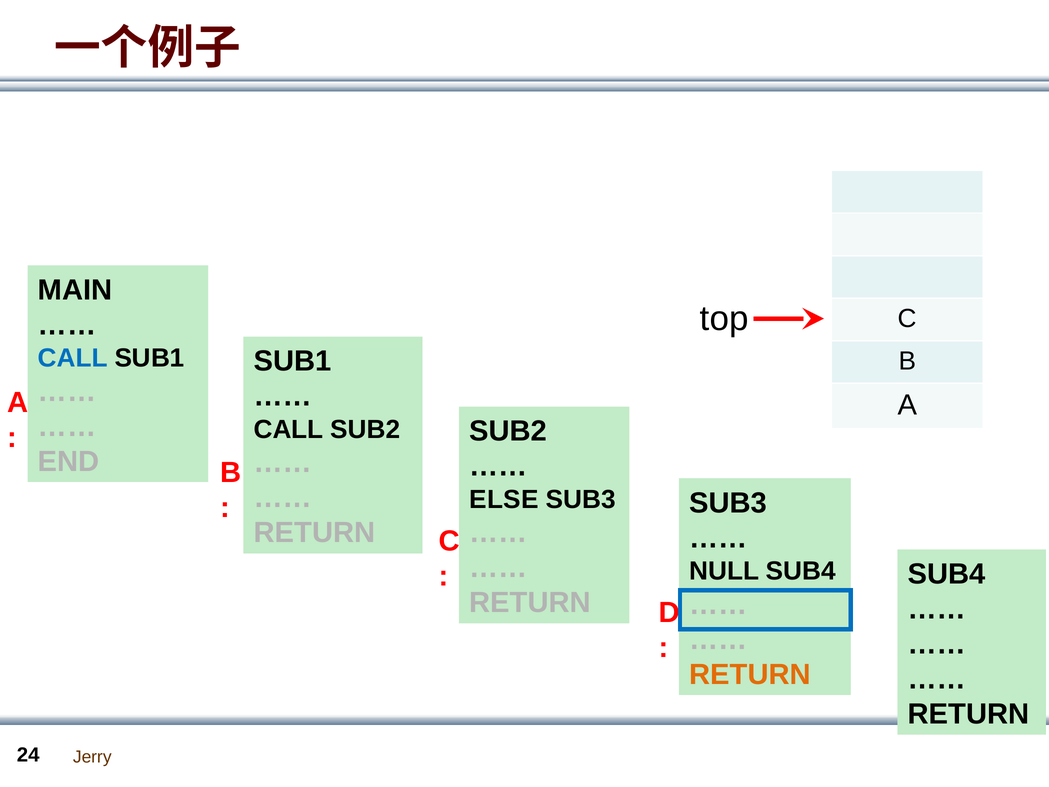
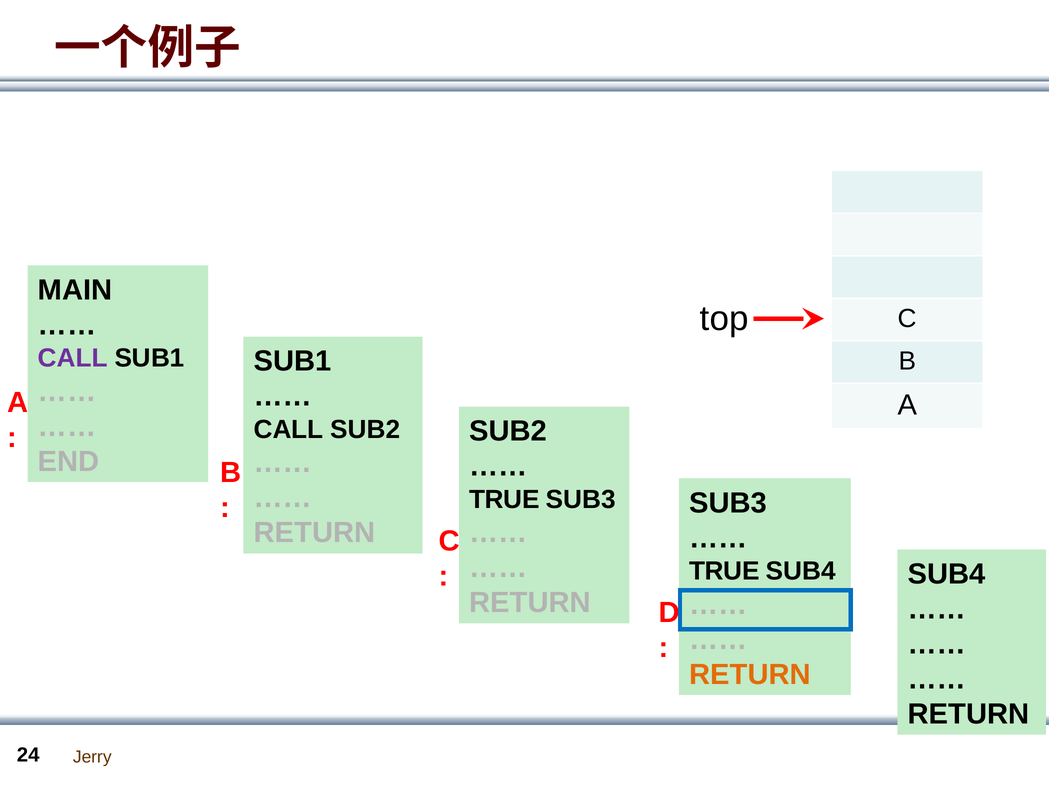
CALL at (73, 358) colour: blue -> purple
ELSE at (504, 499): ELSE -> TRUE
NULL at (724, 571): NULL -> TRUE
